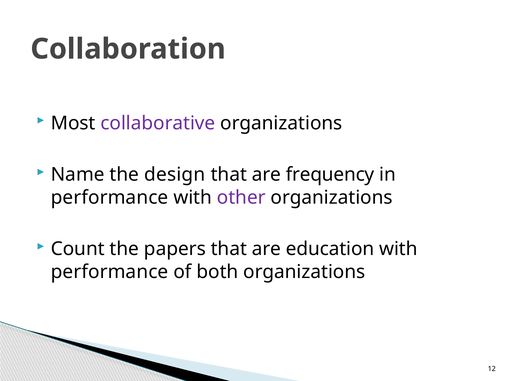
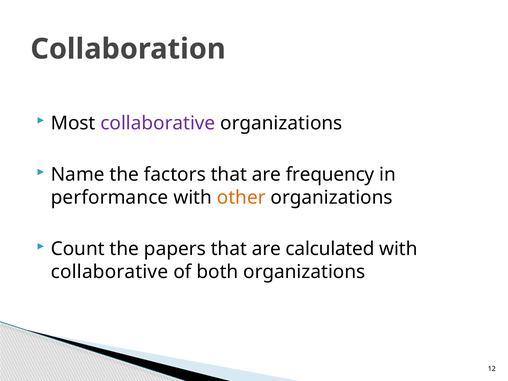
design: design -> factors
other colour: purple -> orange
education: education -> calculated
performance at (110, 272): performance -> collaborative
